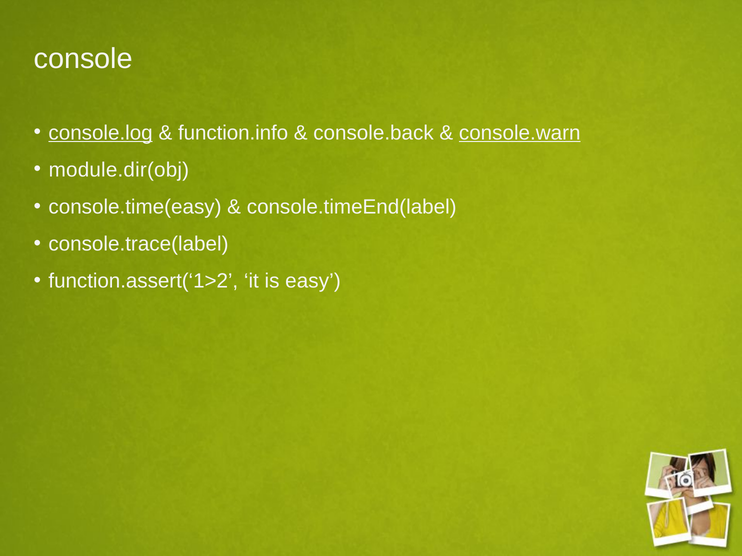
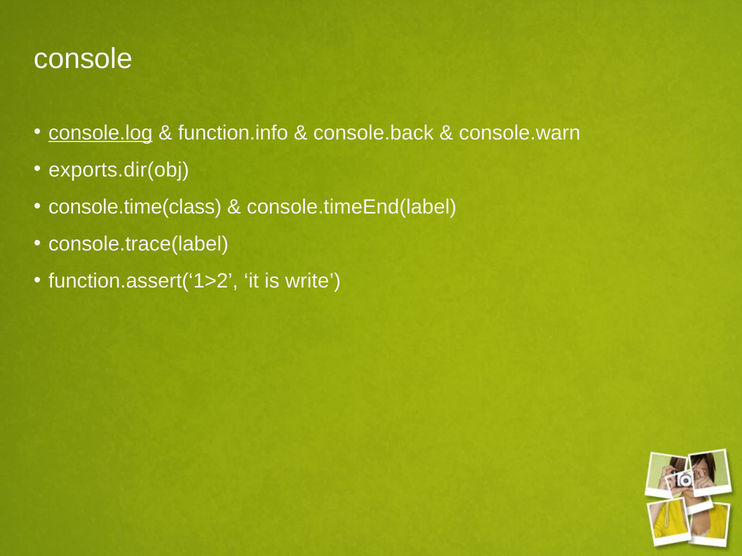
console.warn underline: present -> none
module.dir(obj: module.dir(obj -> exports.dir(obj
console.time(easy: console.time(easy -> console.time(class
easy: easy -> write
